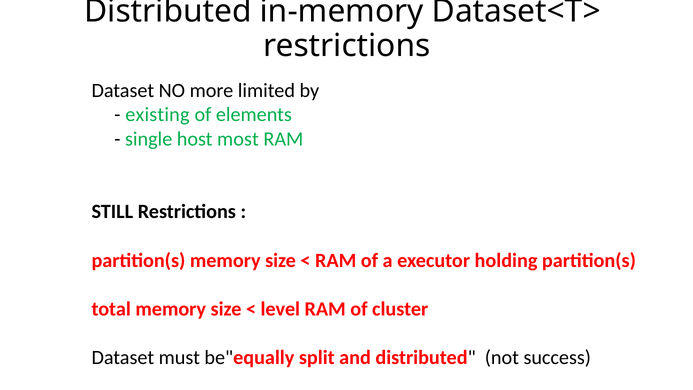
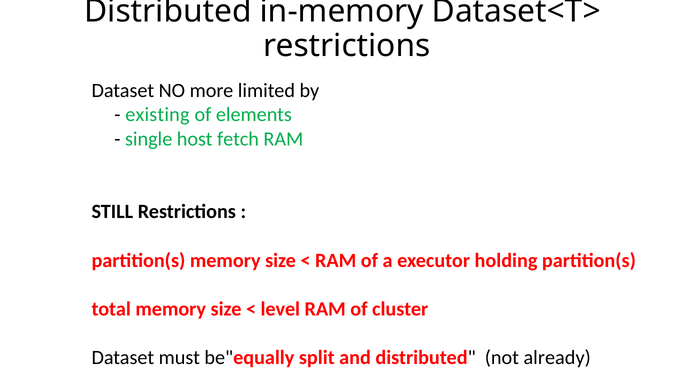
most: most -> fetch
success: success -> already
